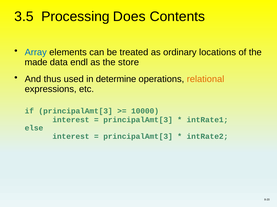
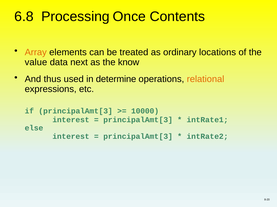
3.5: 3.5 -> 6.8
Does: Does -> Once
Array colour: blue -> orange
made: made -> value
endl: endl -> next
store: store -> know
